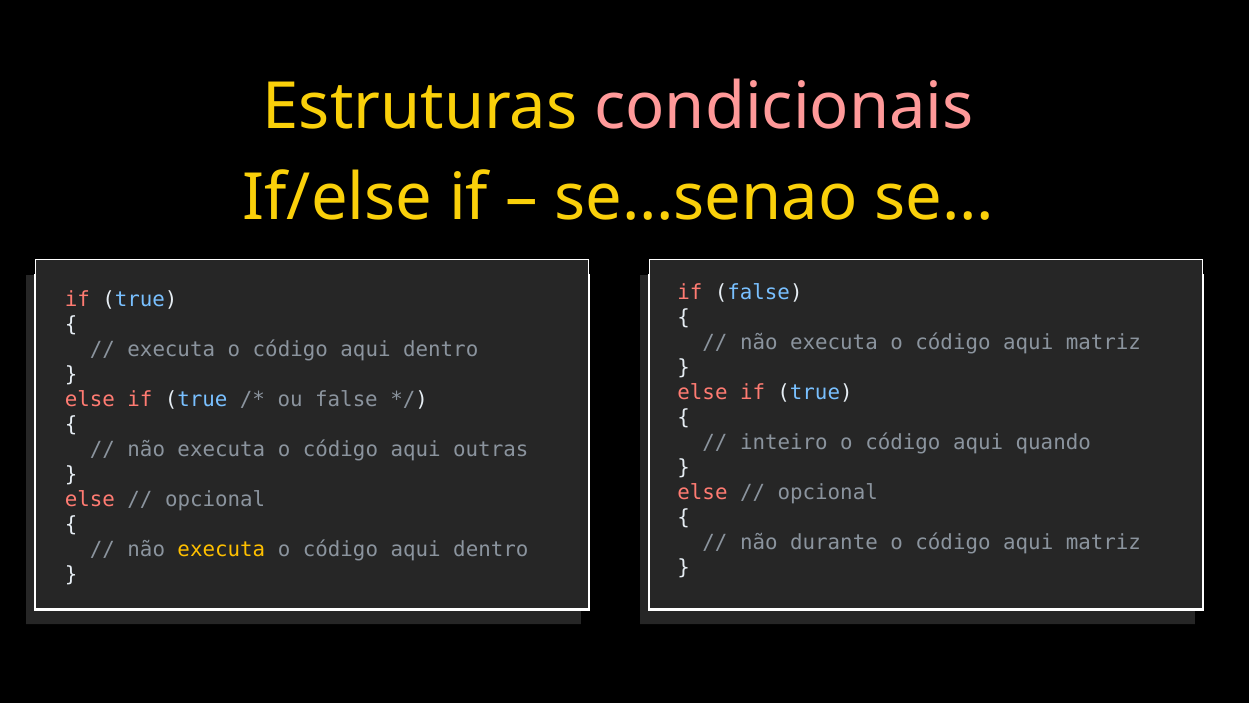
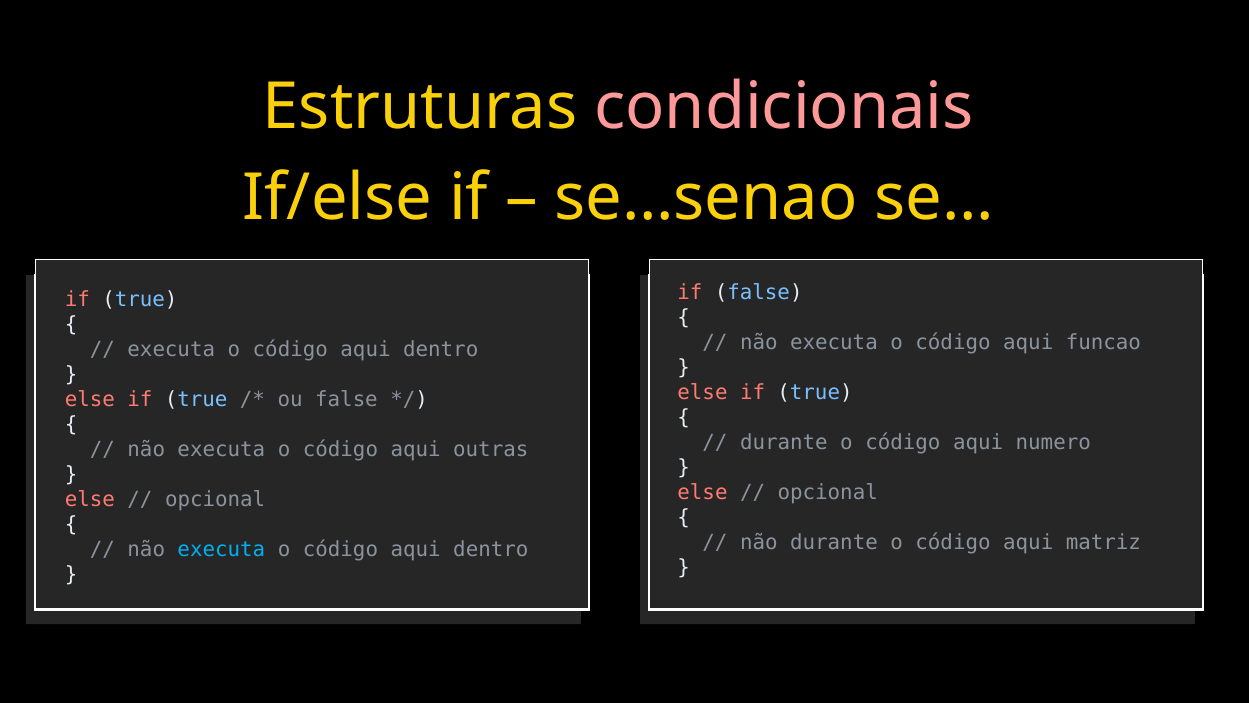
matriz at (1103, 343): matriz -> funcao
inteiro at (784, 443): inteiro -> durante
quando: quando -> numero
executa at (221, 549) colour: yellow -> light blue
